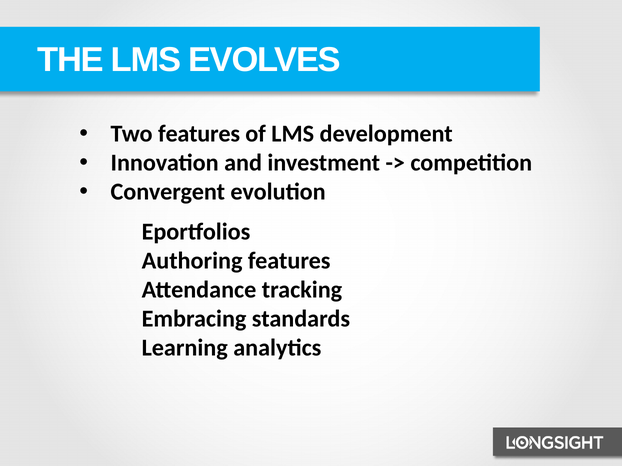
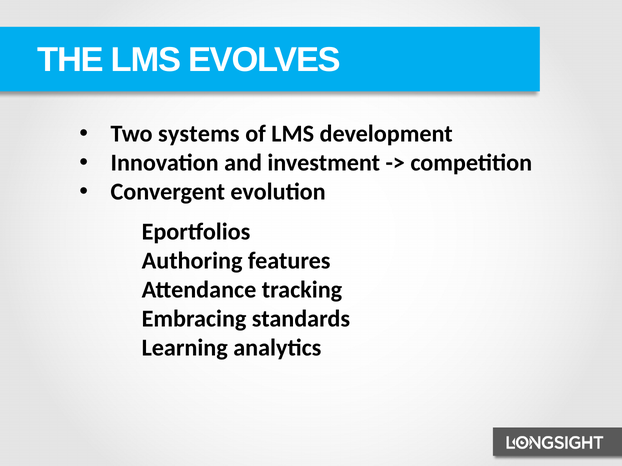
Two features: features -> systems
